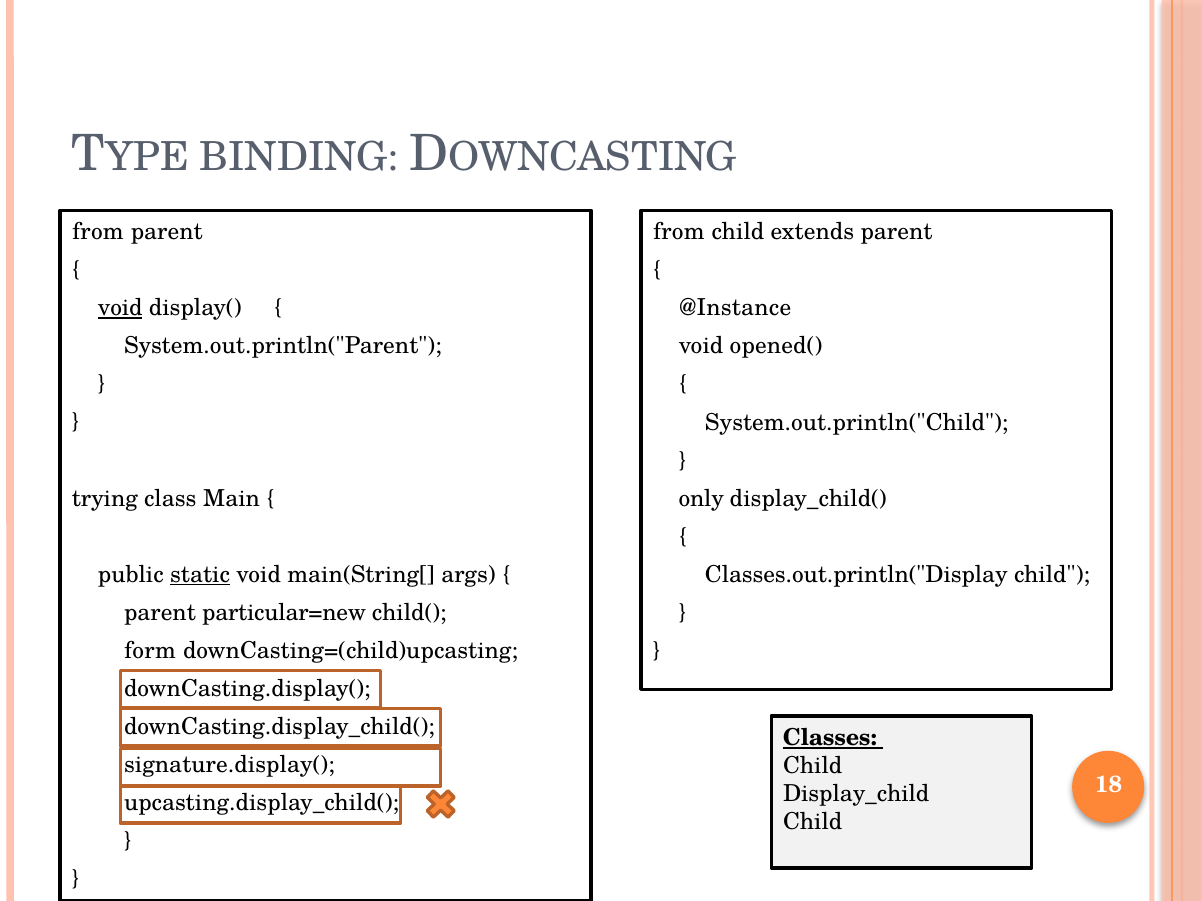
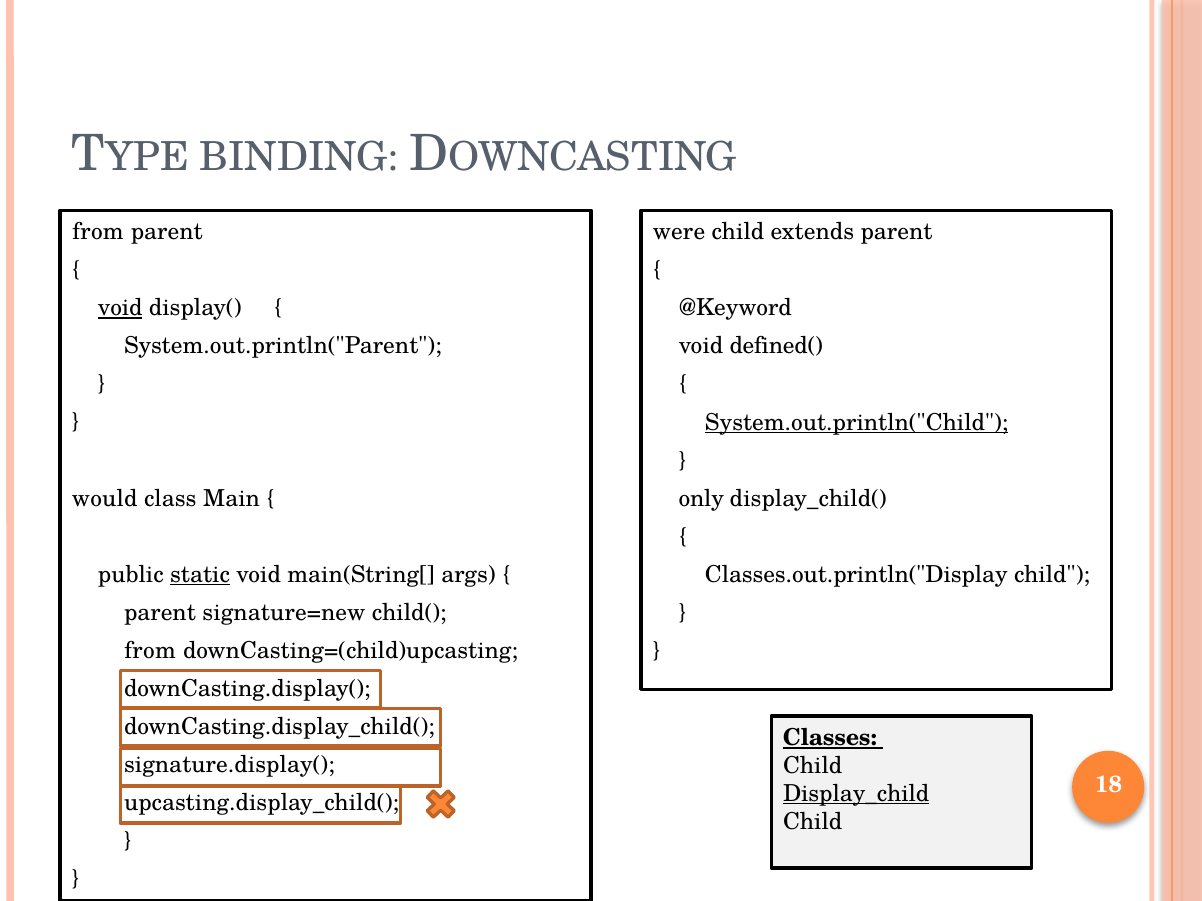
from at (679, 232): from -> were
@Instance: @Instance -> @Keyword
opened(: opened( -> defined(
System.out.println("Child underline: none -> present
trying: trying -> would
particular=new: particular=new -> signature=new
form at (150, 651): form -> from
Display_child underline: none -> present
